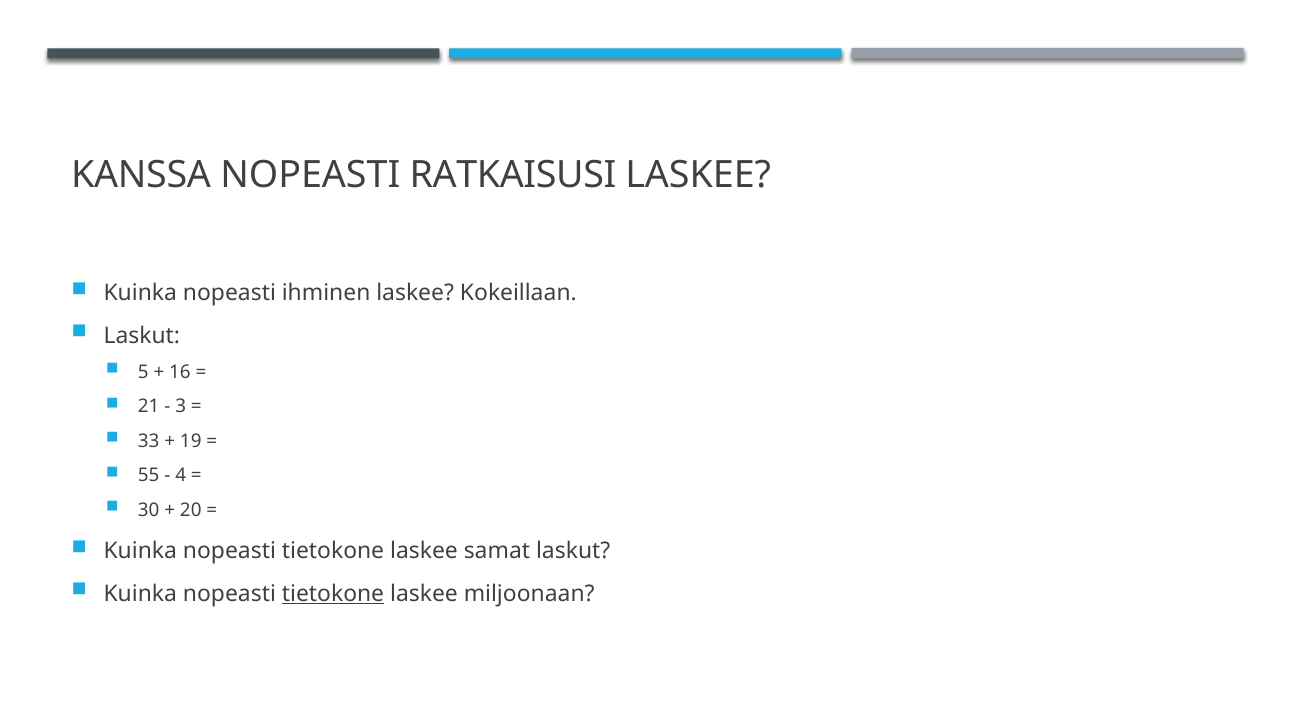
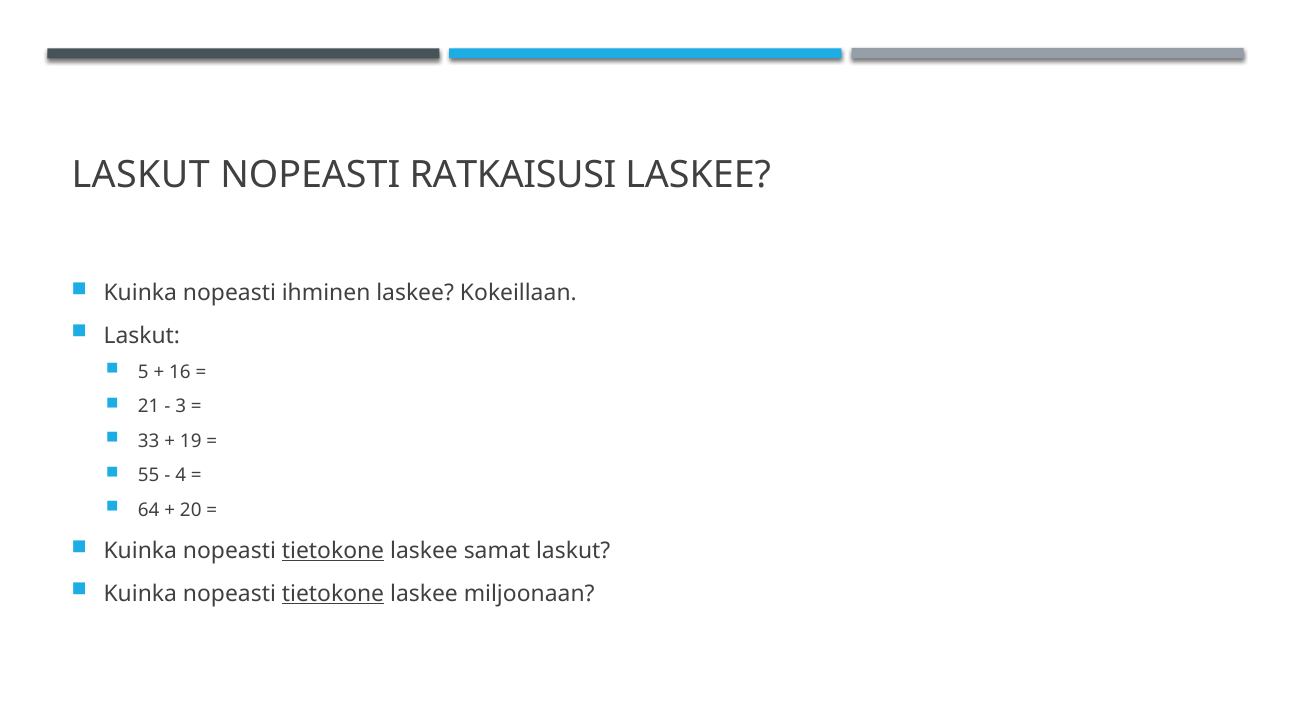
KANSSA at (141, 175): KANSSA -> LASKUT
30: 30 -> 64
tietokone at (333, 551) underline: none -> present
